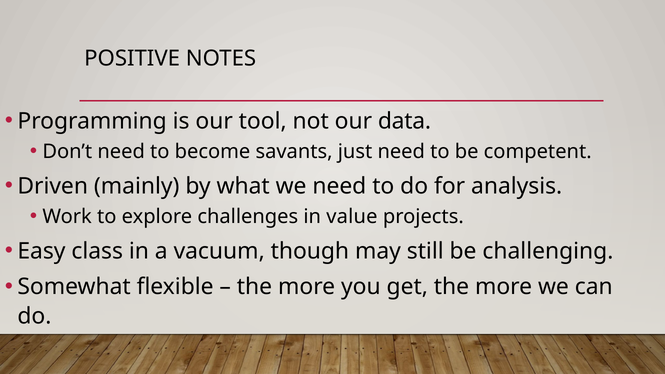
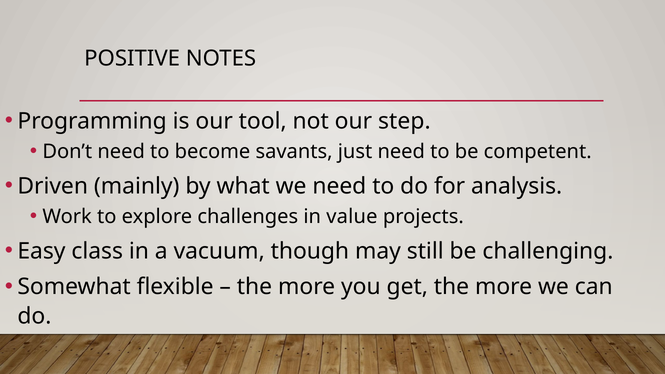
data: data -> step
